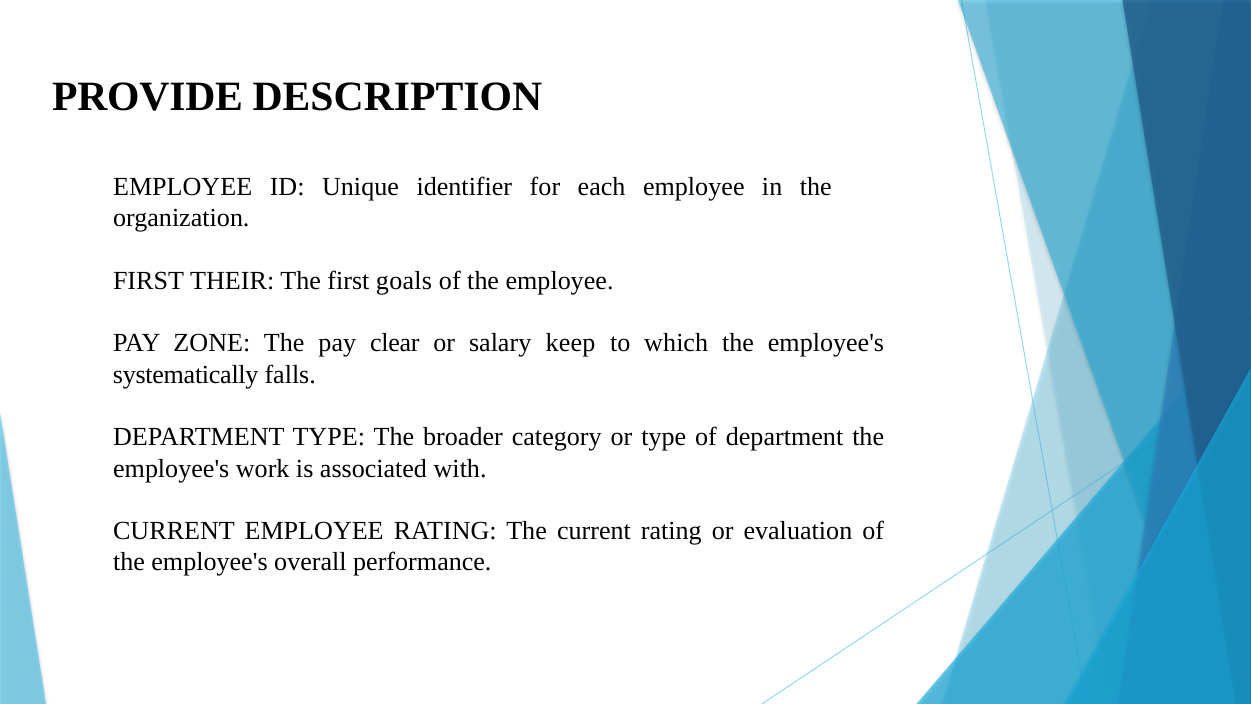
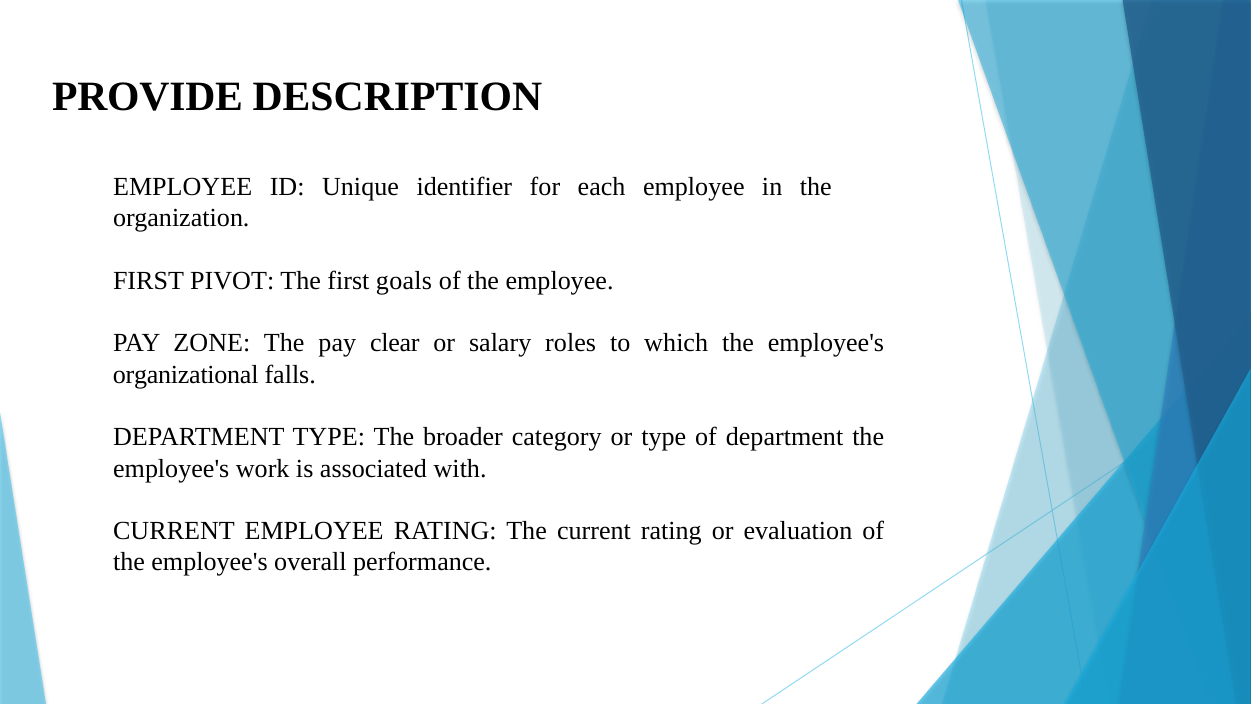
THEIR: THEIR -> PIVOT
keep: keep -> roles
systematically: systematically -> organizational
